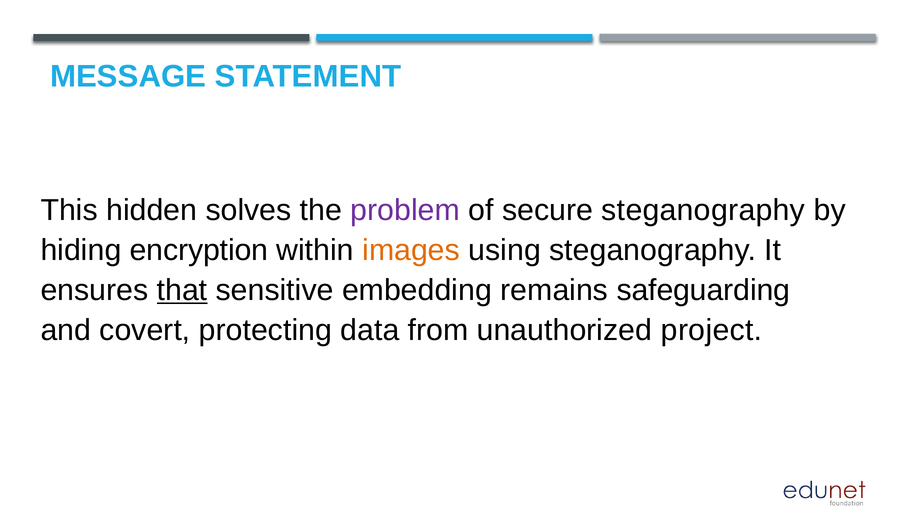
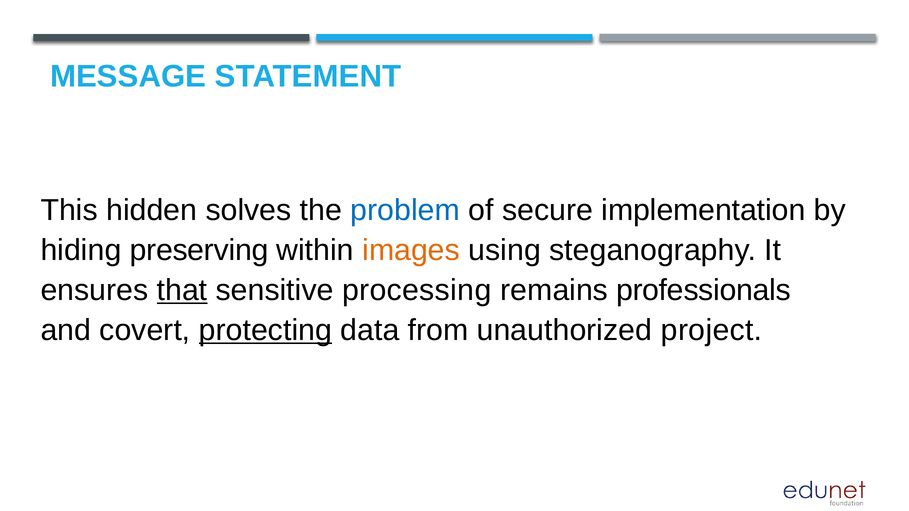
problem colour: purple -> blue
secure steganography: steganography -> implementation
encryption: encryption -> preserving
embedding: embedding -> processing
safeguarding: safeguarding -> professionals
protecting underline: none -> present
